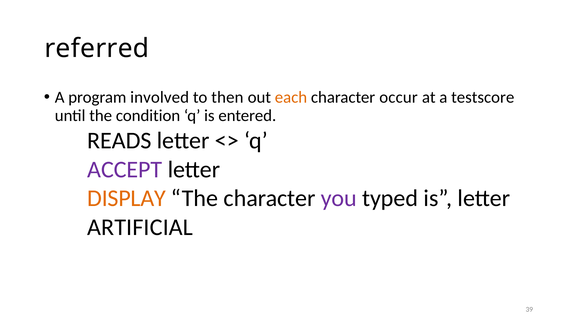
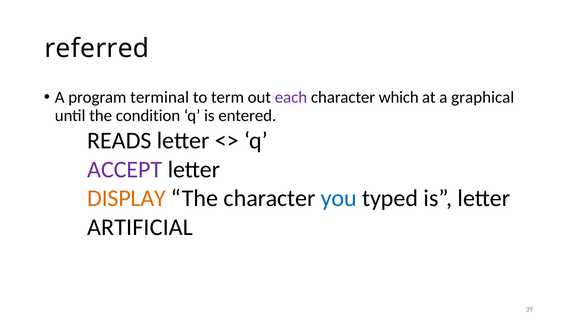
involved: involved -> terminal
then: then -> term
each colour: orange -> purple
occur: occur -> which
testscore: testscore -> graphical
you colour: purple -> blue
